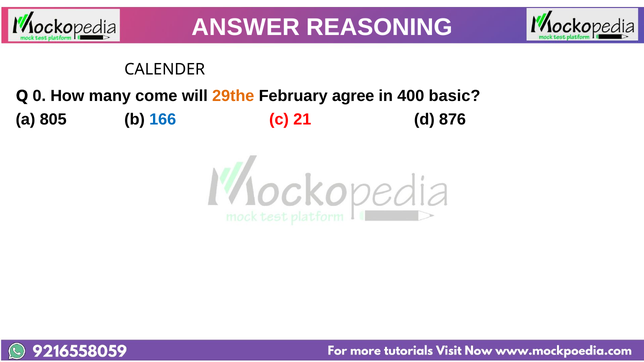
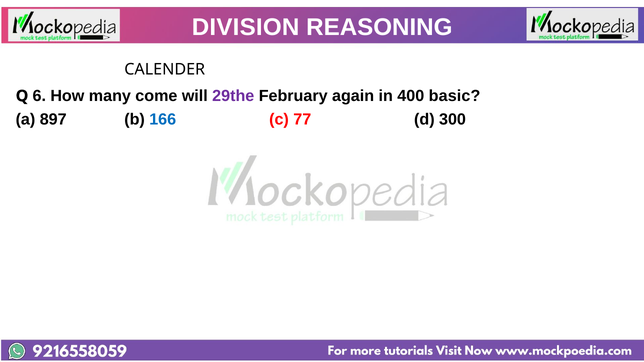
ANSWER: ANSWER -> DIVISION
0: 0 -> 6
29the colour: orange -> purple
agree: agree -> again
805: 805 -> 897
21: 21 -> 77
876: 876 -> 300
